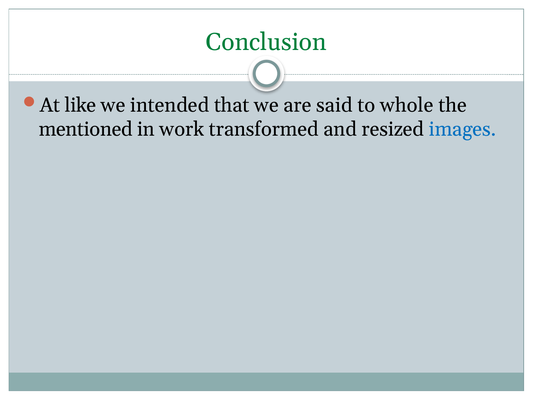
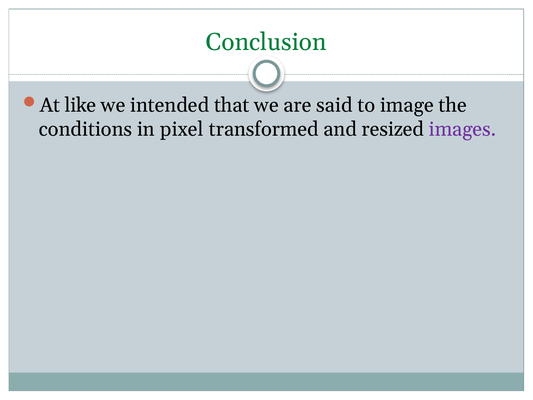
whole: whole -> image
mentioned: mentioned -> conditions
work: work -> pixel
images colour: blue -> purple
